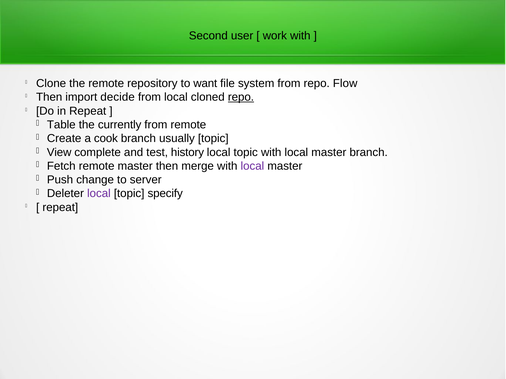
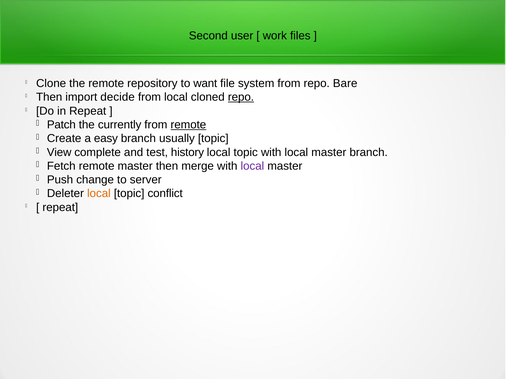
work with: with -> files
Flow: Flow -> Bare
Table: Table -> Patch
remote at (188, 125) underline: none -> present
cook: cook -> easy
local at (99, 194) colour: purple -> orange
specify: specify -> conflict
